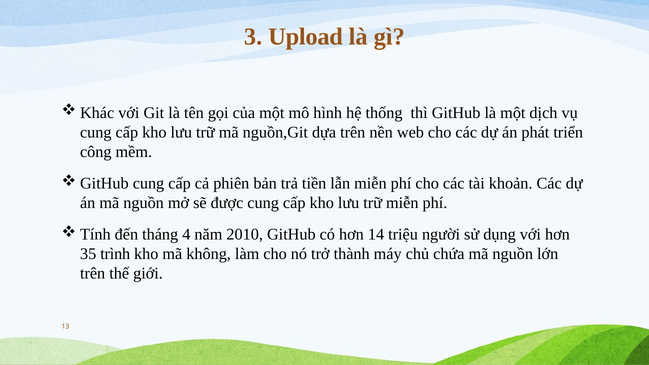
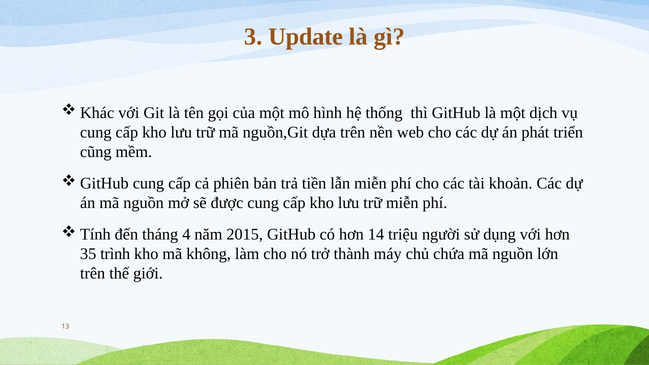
Upload: Upload -> Update
công: công -> cũng
2010: 2010 -> 2015
